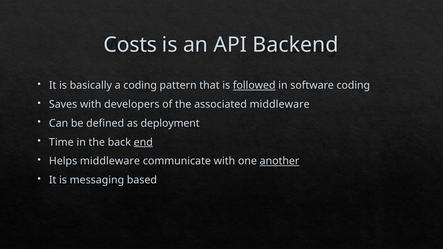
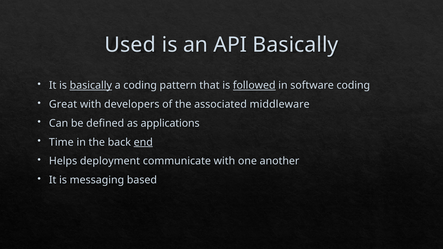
Costs: Costs -> Used
API Backend: Backend -> Basically
basically at (91, 86) underline: none -> present
Saves: Saves -> Great
deployment: deployment -> applications
Helps middleware: middleware -> deployment
another underline: present -> none
